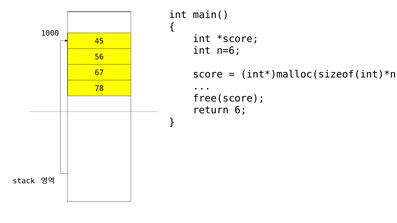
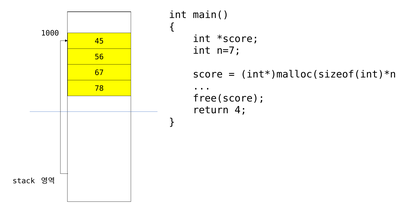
n=6: n=6 -> n=7
6: 6 -> 4
